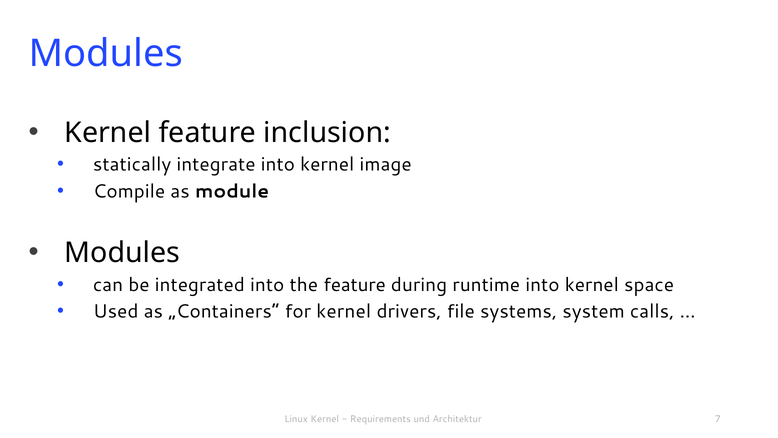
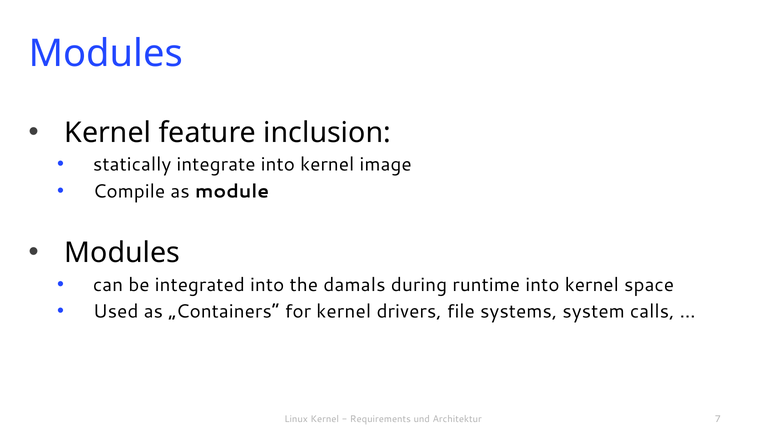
the feature: feature -> damals
